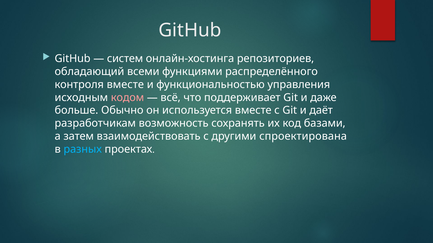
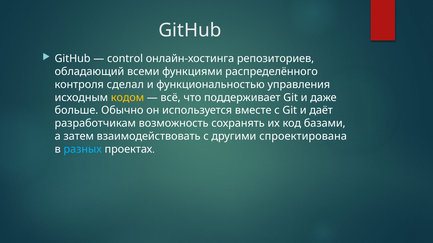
систем: систем -> control
контроля вместе: вместе -> сделал
кодом colour: pink -> yellow
